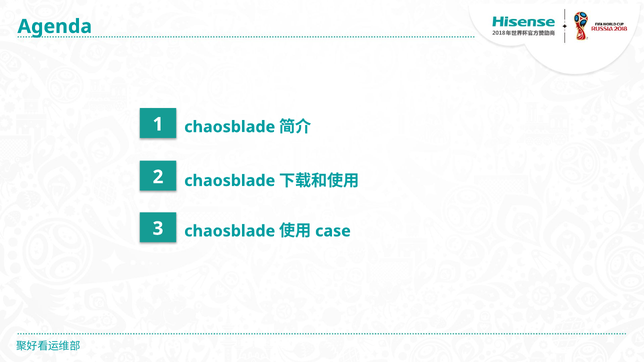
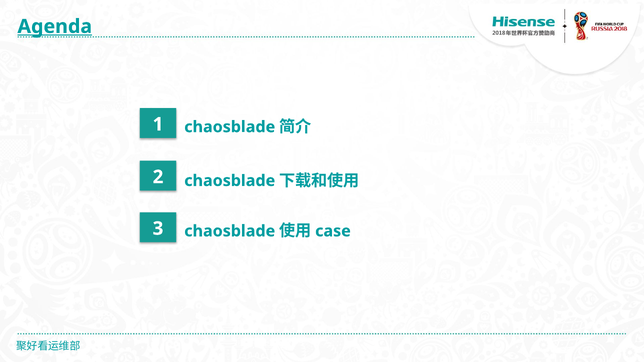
Agenda underline: none -> present
